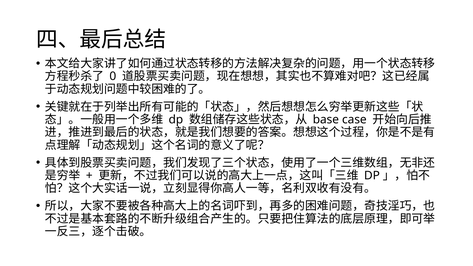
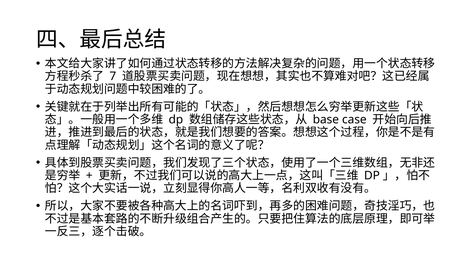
0: 0 -> 7
